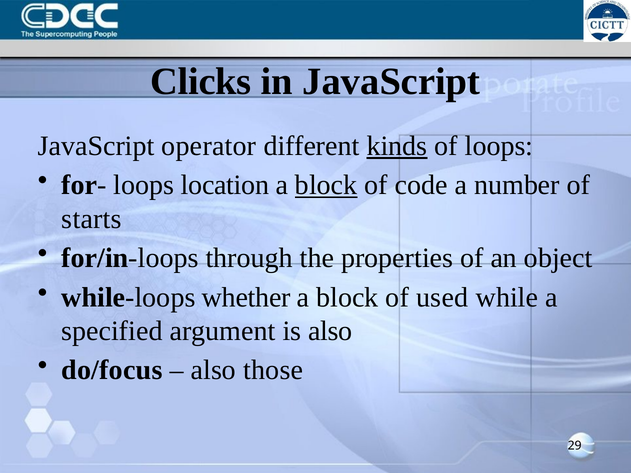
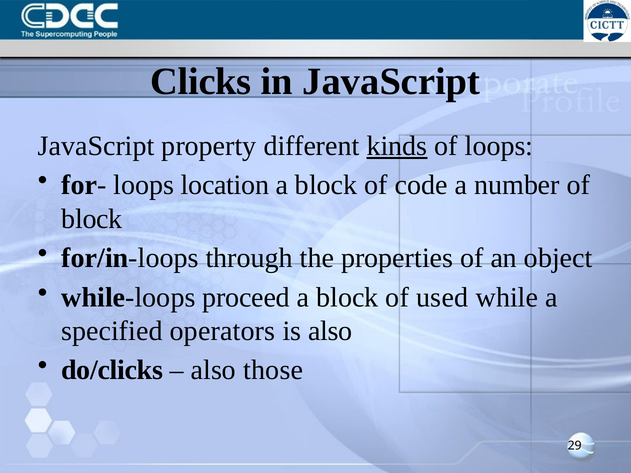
operator: operator -> property
block at (326, 185) underline: present -> none
starts at (92, 219): starts -> block
whether: whether -> proceed
argument: argument -> operators
do/focus: do/focus -> do/clicks
